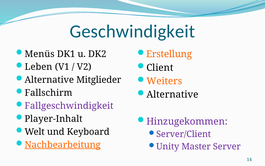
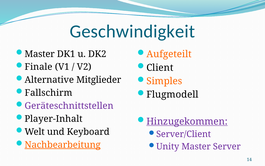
Menüs at (40, 54): Menüs -> Master
Erstellung: Erstellung -> Aufgeteilt
Leben: Leben -> Finale
Weiters: Weiters -> Simples
Alternative at (172, 94): Alternative -> Flugmodell
Fallgeschwindigkeit: Fallgeschwindigkeit -> Geräteschnittstellen
Hinzugekommen underline: none -> present
